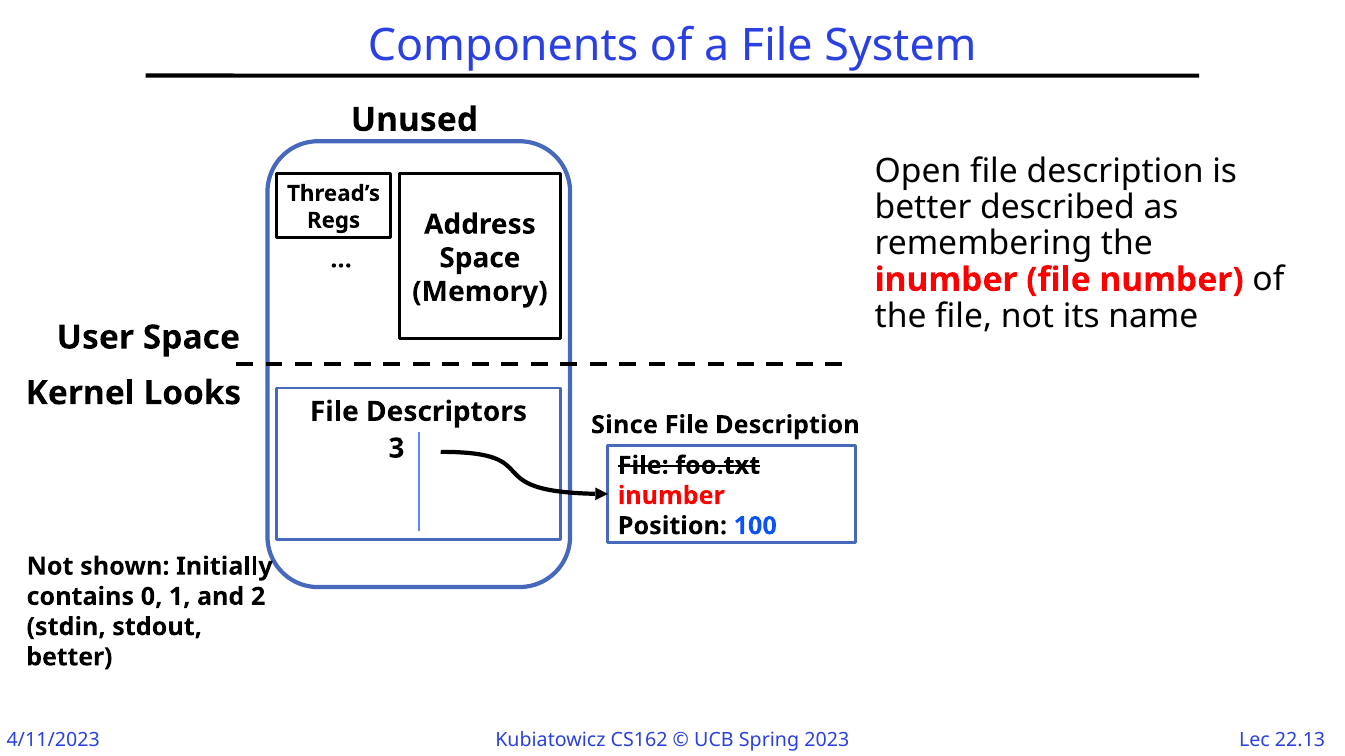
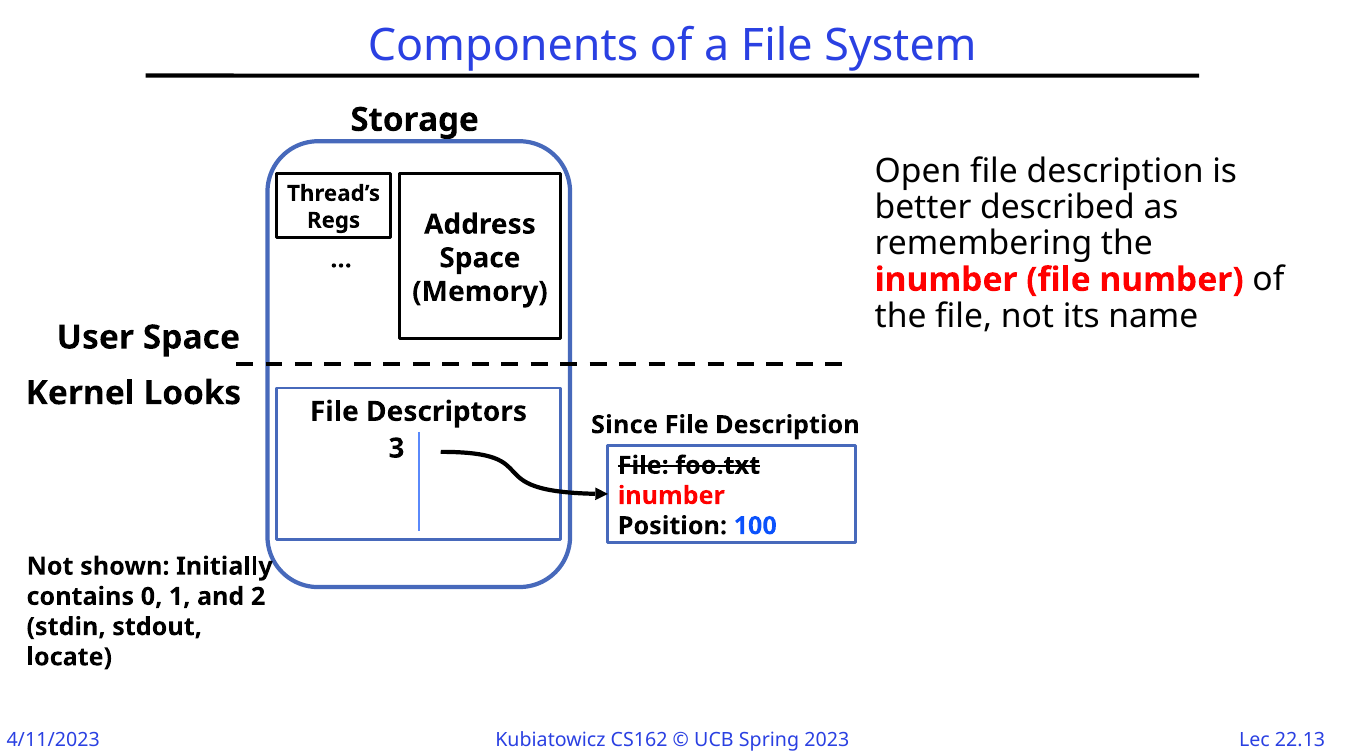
Unused: Unused -> Storage
better at (69, 658): better -> locate
